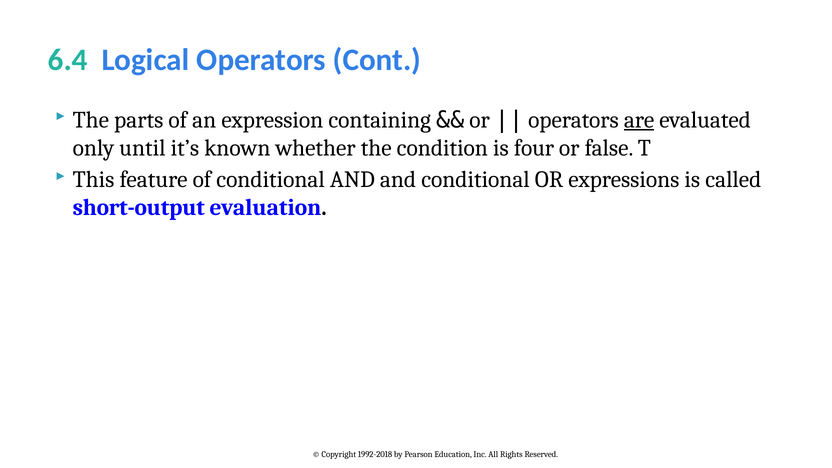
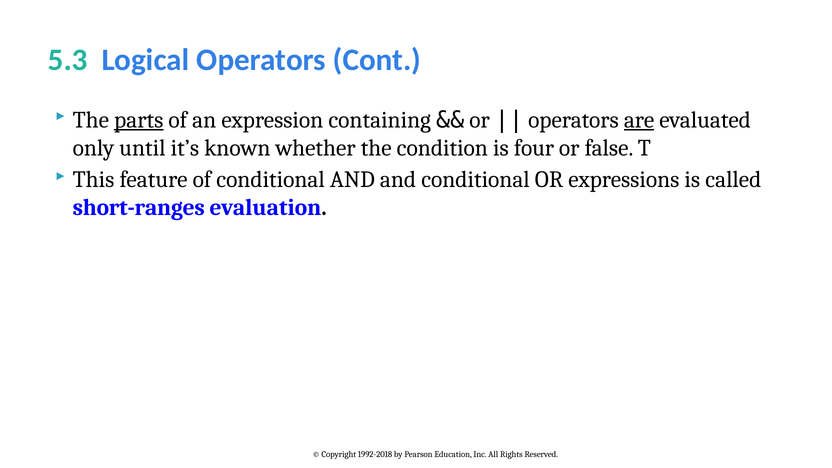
6.4: 6.4 -> 5.3
parts underline: none -> present
short-output: short-output -> short-ranges
